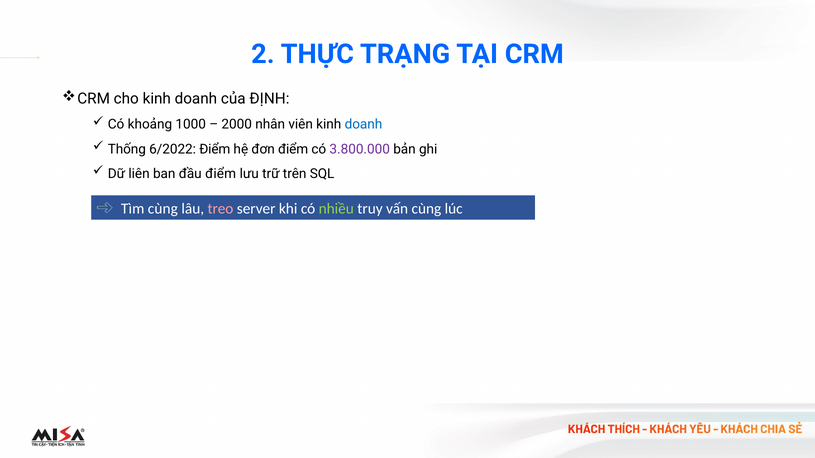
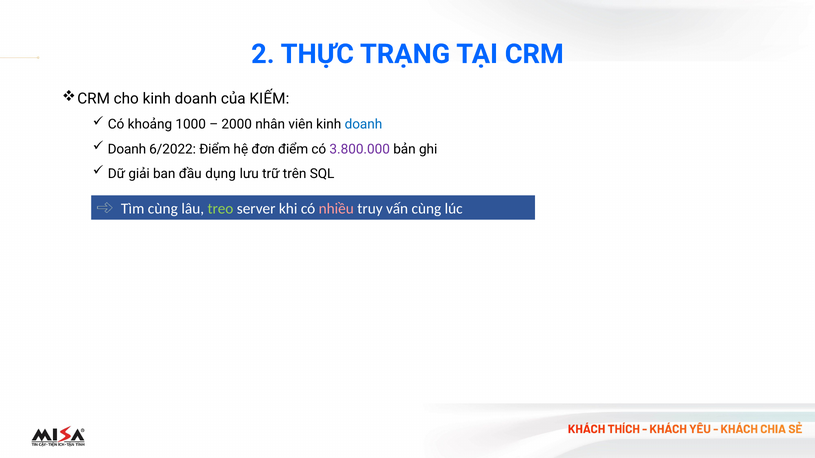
ĐỊNH: ĐỊNH -> KIẾM
Thống at (127, 149): Thống -> Doanh
liên: liên -> giải
đầu điểm: điểm -> dụng
treo colour: pink -> light green
nhiều colour: light green -> pink
